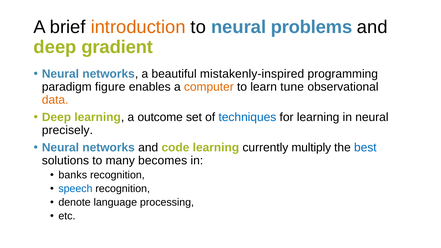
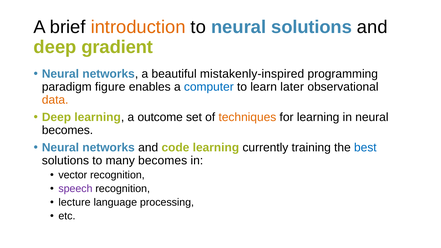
neural problems: problems -> solutions
computer colour: orange -> blue
tune: tune -> later
techniques colour: blue -> orange
precisely at (67, 130): precisely -> becomes
multiply: multiply -> training
banks: banks -> vector
speech colour: blue -> purple
denote: denote -> lecture
